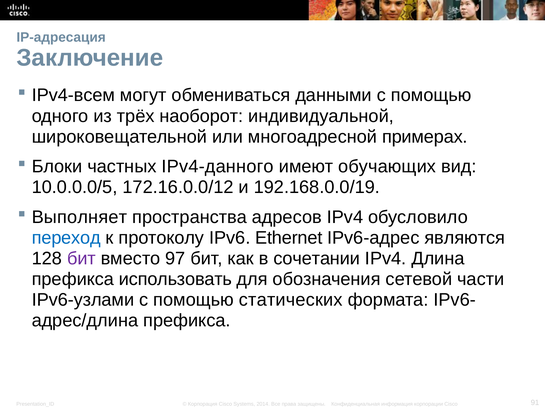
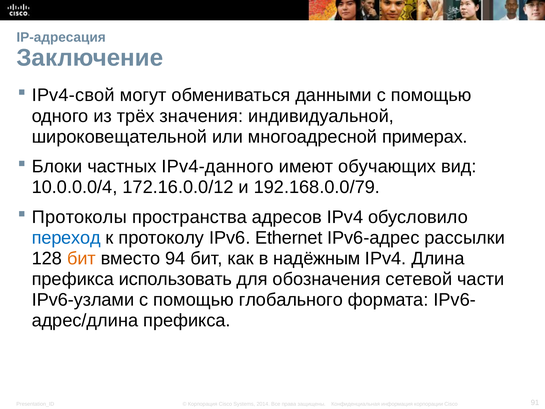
IPv4-всем: IPv4-всем -> IPv4-свой
наоборот: наоборот -> значения
10.0.0.0/5: 10.0.0.0/5 -> 10.0.0.0/4
192.168.0.0/19: 192.168.0.0/19 -> 192.168.0.0/79
Выполняет: Выполняет -> Протоколы
являются: являются -> рассылки
бит at (81, 258) colour: purple -> orange
97: 97 -> 94
сочетании: сочетании -> надёжным
статических: статических -> глобального
